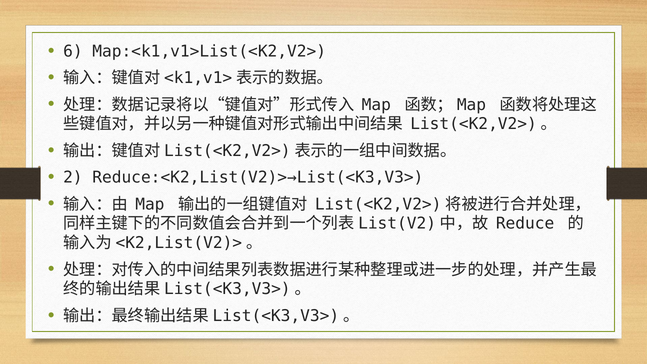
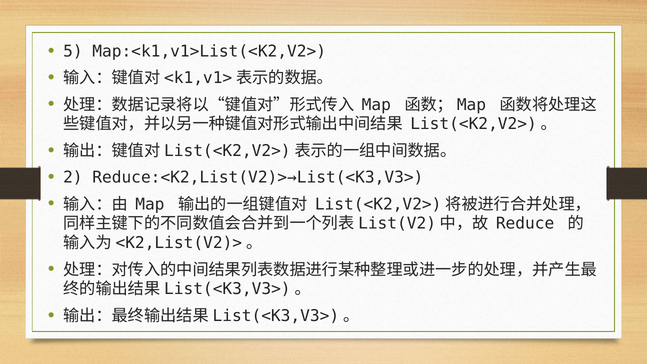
6: 6 -> 5
